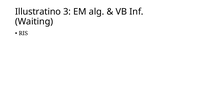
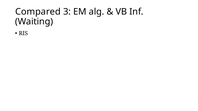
Illustratino: Illustratino -> Compared
